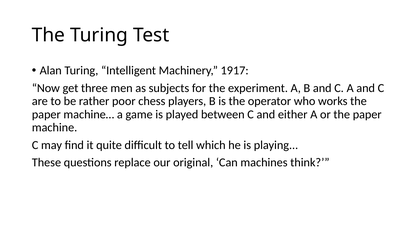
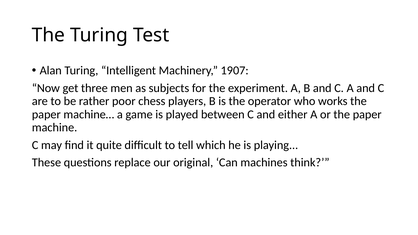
1917: 1917 -> 1907
